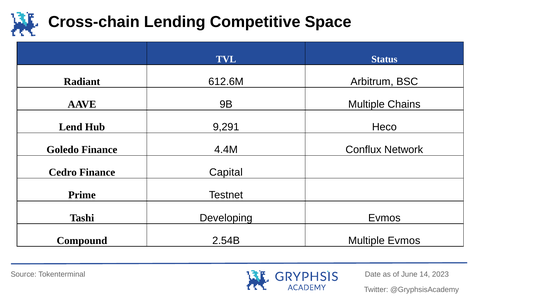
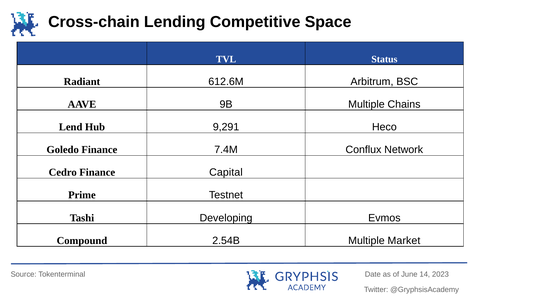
4.4M: 4.4M -> 7.4M
Multiple Evmos: Evmos -> Market
